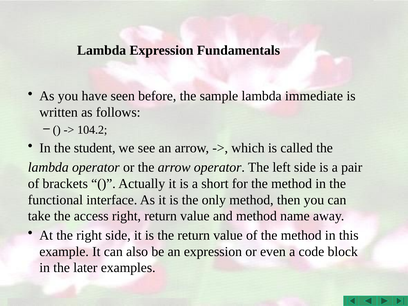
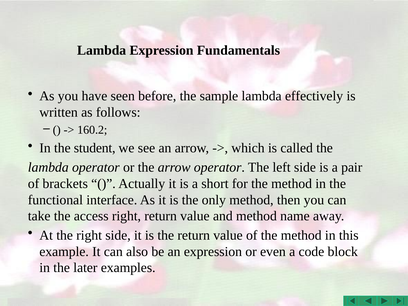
immediate: immediate -> effectively
104.2: 104.2 -> 160.2
